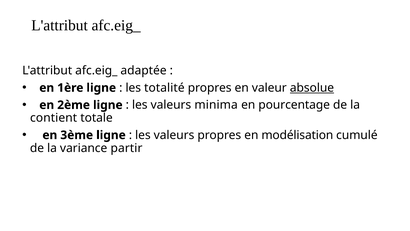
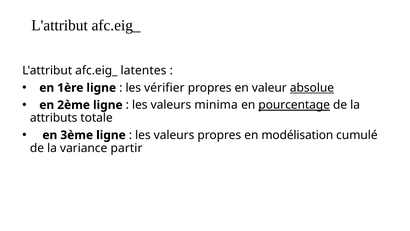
adaptée: adaptée -> latentes
totalité: totalité -> vérifier
pourcentage underline: none -> present
contient: contient -> attributs
